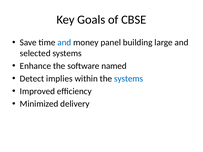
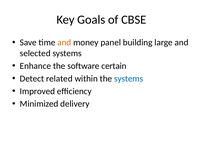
and at (64, 43) colour: blue -> orange
named: named -> certain
implies: implies -> related
